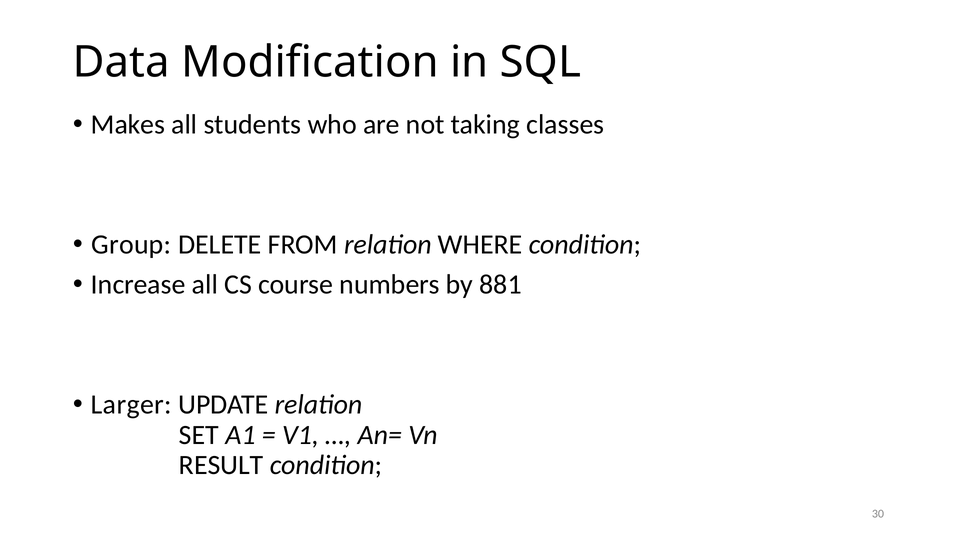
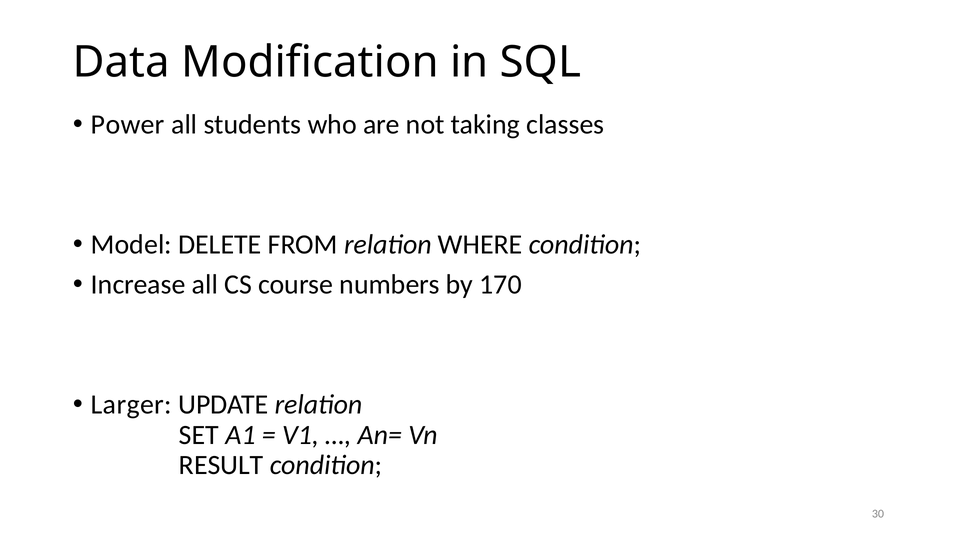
Makes: Makes -> Power
Group: Group -> Model
881: 881 -> 170
